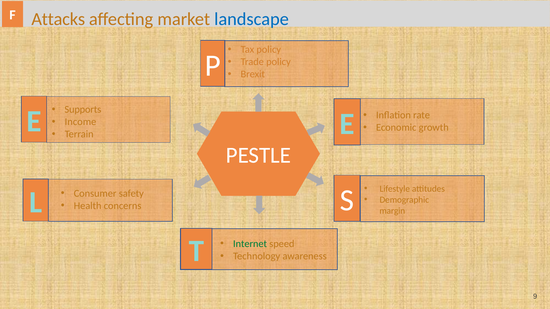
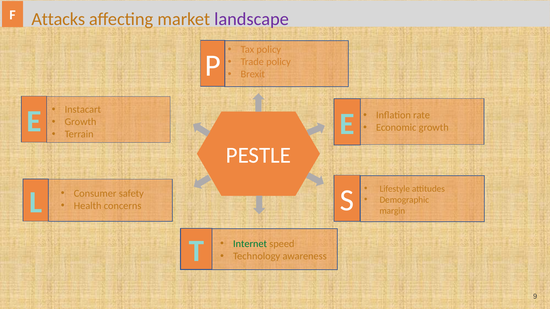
landscape colour: blue -> purple
Supports: Supports -> Instacart
Income at (80, 122): Income -> Growth
